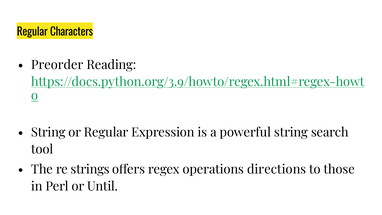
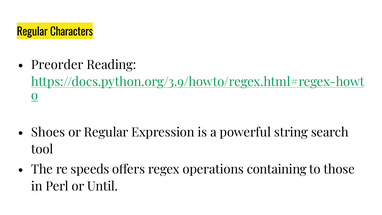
String at (48, 132): String -> Shoes
strings: strings -> speeds
directions: directions -> containing
